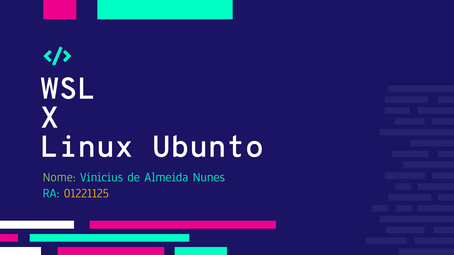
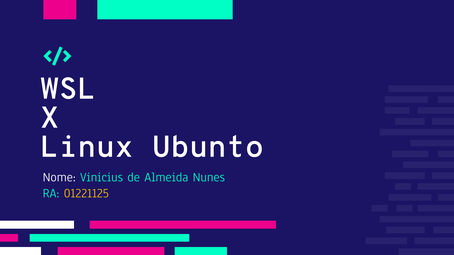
Nome colour: light green -> white
